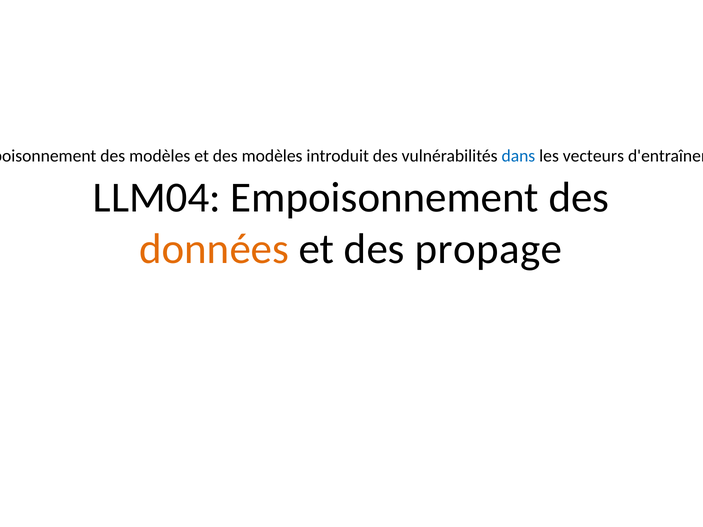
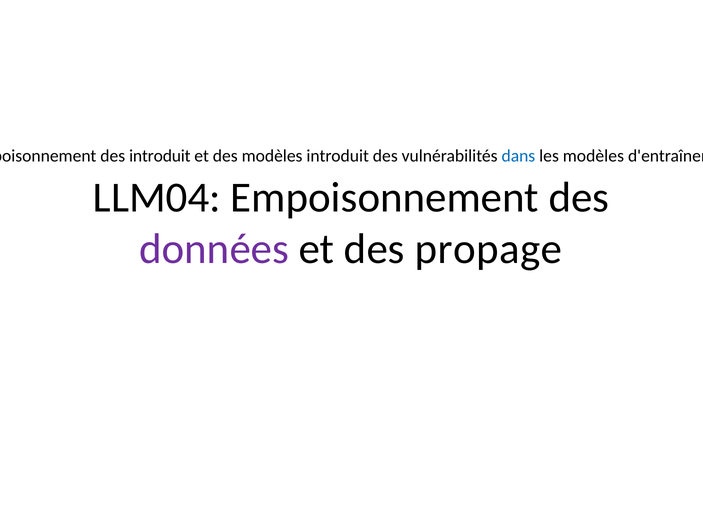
modèles at (160, 156): modèles -> introduit
les vecteurs: vecteurs -> modèles
données colour: orange -> purple
